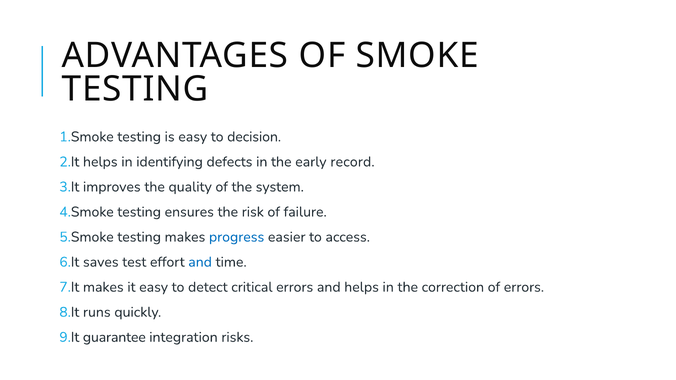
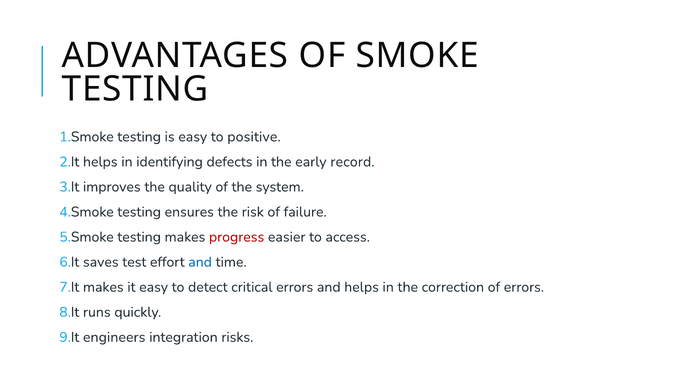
decision: decision -> positive
progress colour: blue -> red
guarantee: guarantee -> engineers
